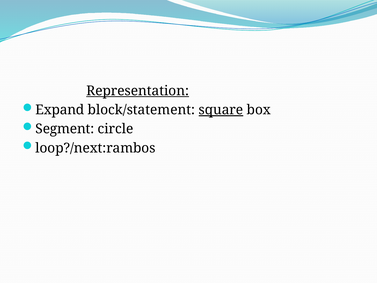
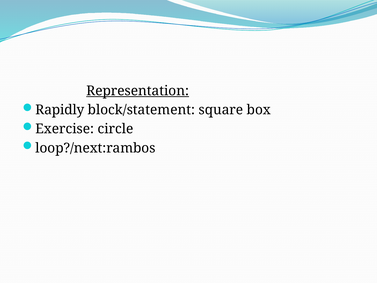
Expand: Expand -> Rapidly
square underline: present -> none
Segment: Segment -> Exercise
